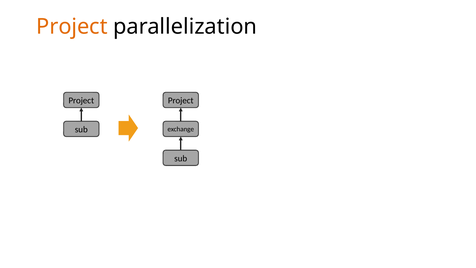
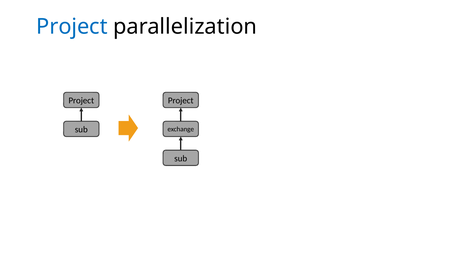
Project at (72, 26) colour: orange -> blue
